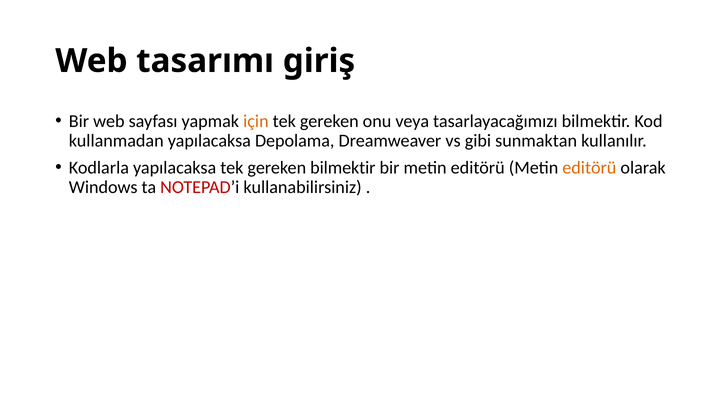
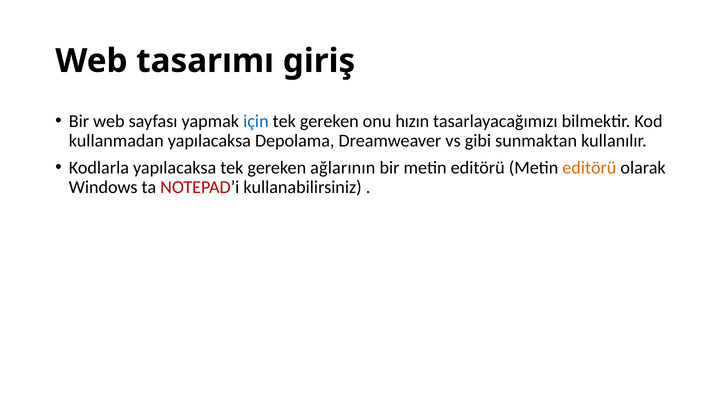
için colour: orange -> blue
veya: veya -> hızın
gereken bilmektir: bilmektir -> ağlarının
